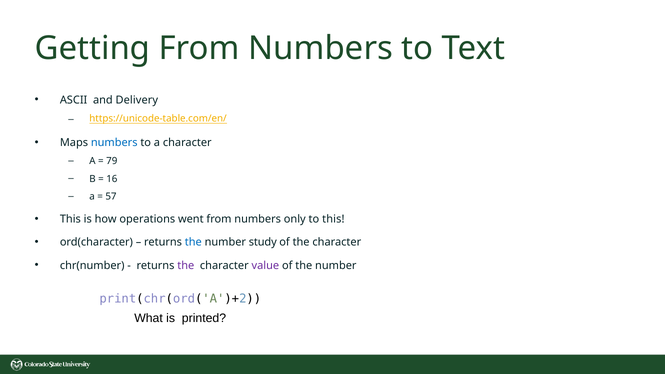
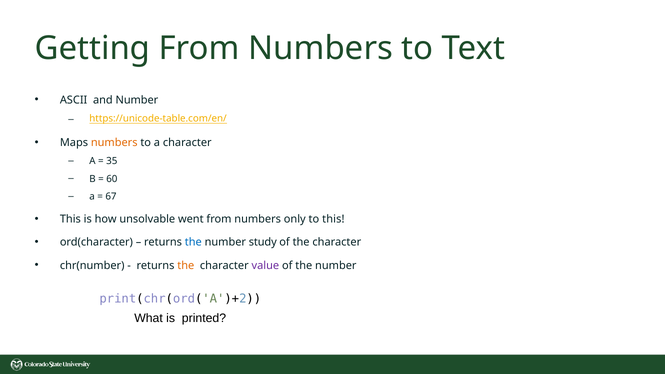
and Delivery: Delivery -> Number
numbers at (114, 143) colour: blue -> orange
79: 79 -> 35
16: 16 -> 60
57: 57 -> 67
operations: operations -> unsolvable
the at (186, 265) colour: purple -> orange
